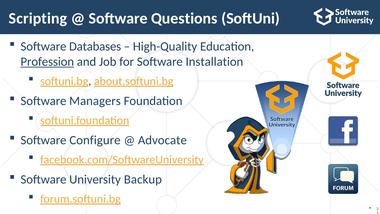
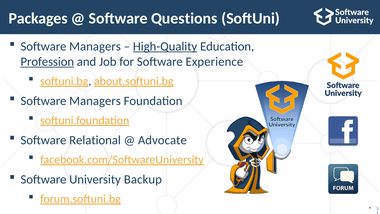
Scripting: Scripting -> Packages
Databases at (95, 46): Databases -> Managers
High-Quality underline: none -> present
Installation: Installation -> Experience
Configure: Configure -> Relational
